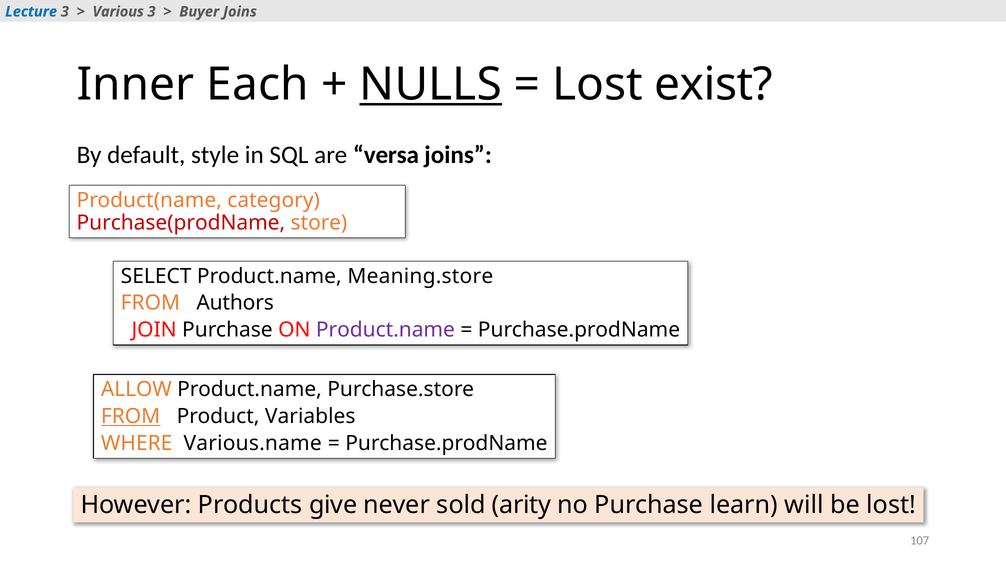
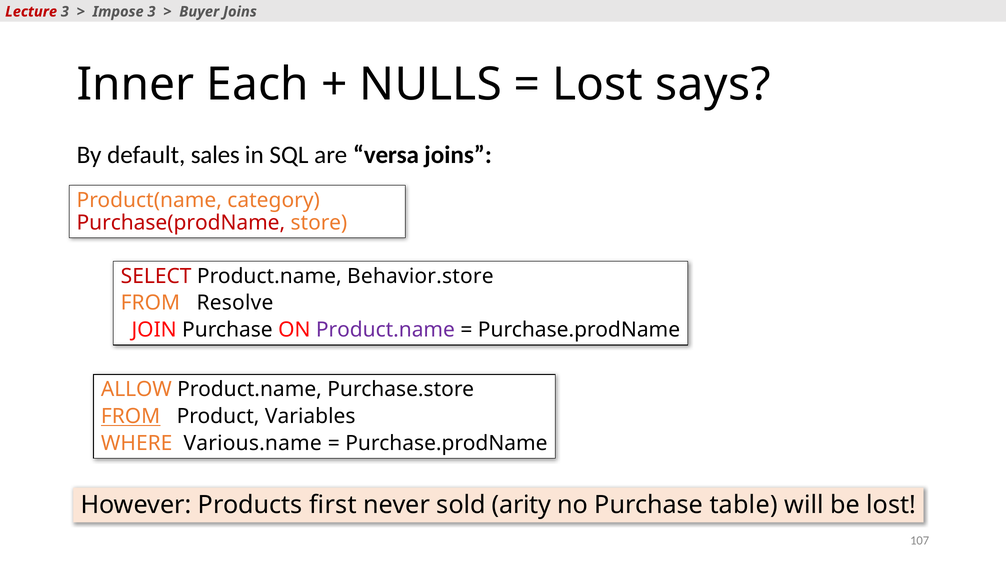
Lecture colour: blue -> red
Various: Various -> Impose
NULLS underline: present -> none
exist: exist -> says
style: style -> sales
SELECT colour: black -> red
Meaning.store: Meaning.store -> Behavior.store
Authors: Authors -> Resolve
give: give -> first
learn: learn -> table
